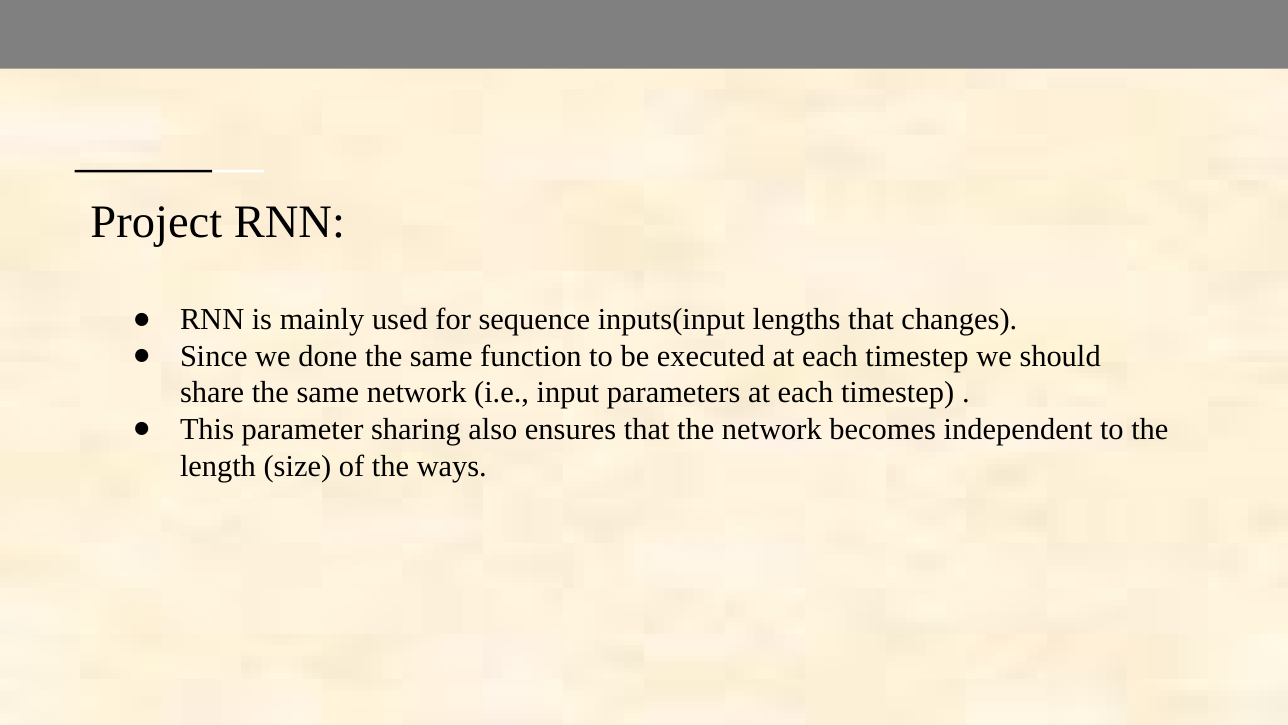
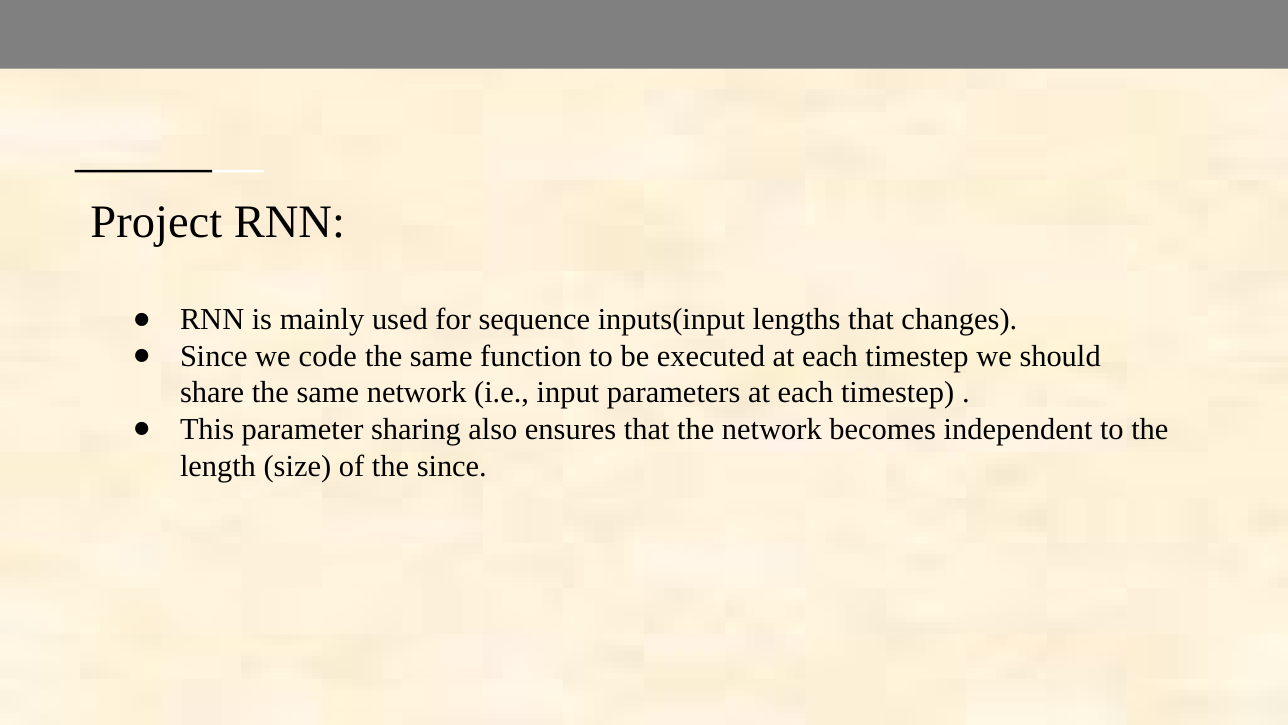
done: done -> code
the ways: ways -> since
